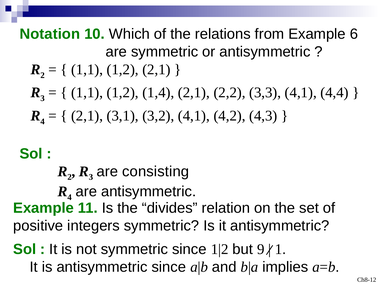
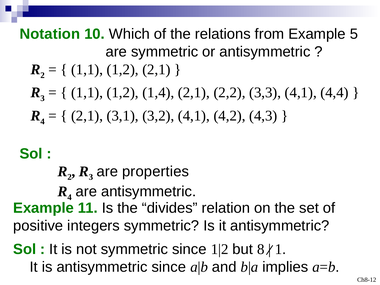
6: 6 -> 5
consisting: consisting -> properties
9: 9 -> 8
